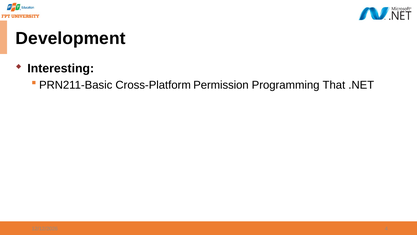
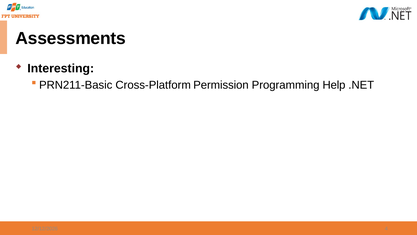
Development: Development -> Assessments
That: That -> Help
